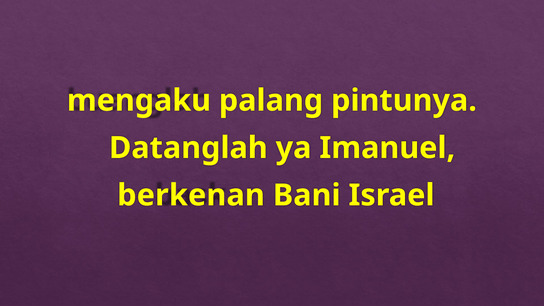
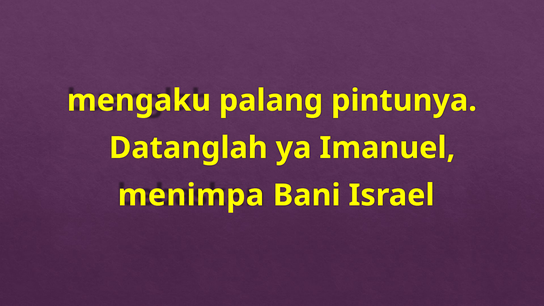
berkenan: berkenan -> menimpa
